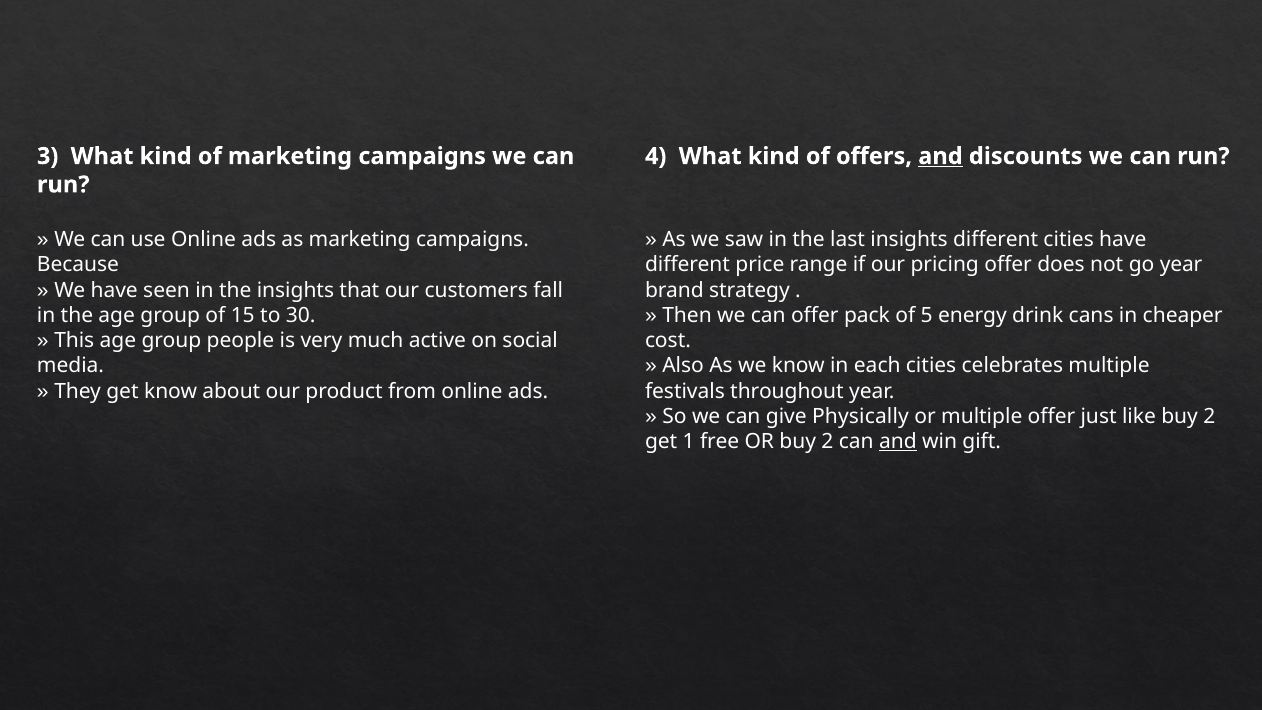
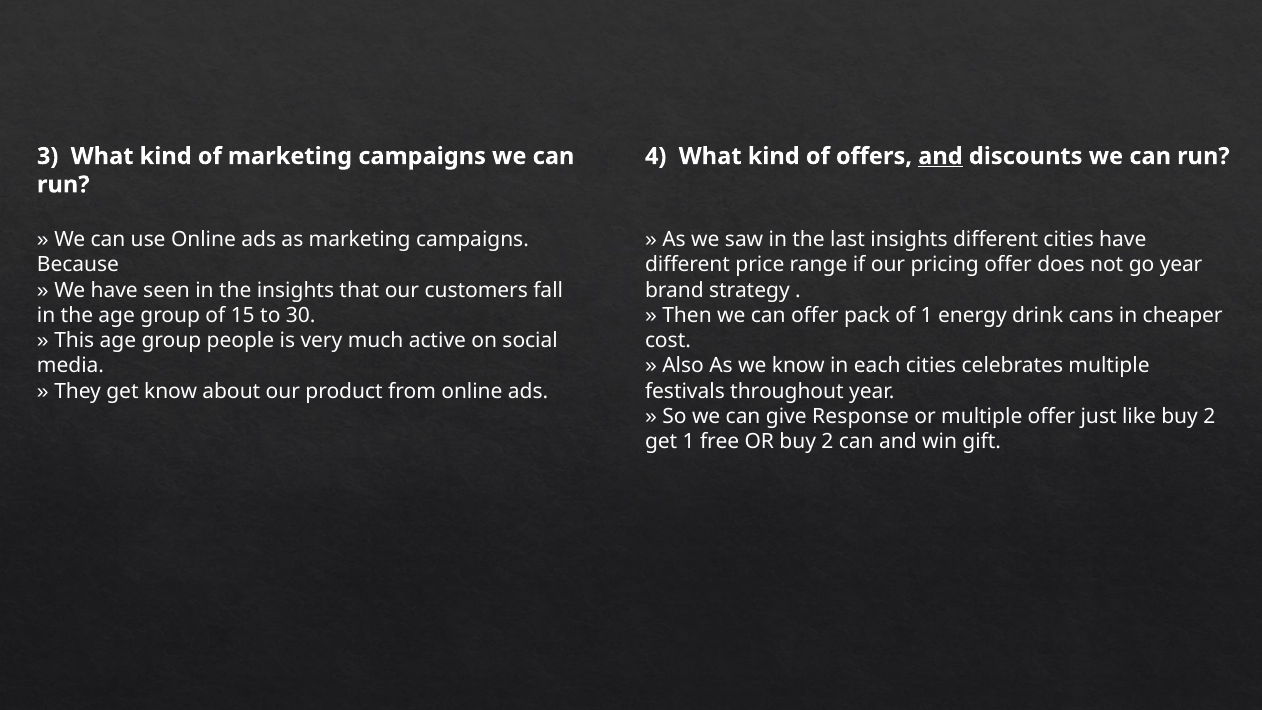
of 5: 5 -> 1
Physically: Physically -> Response
and at (898, 441) underline: present -> none
